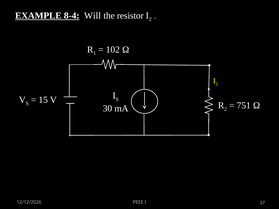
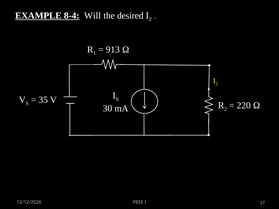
resistor: resistor -> desired
102: 102 -> 913
15: 15 -> 35
751: 751 -> 220
